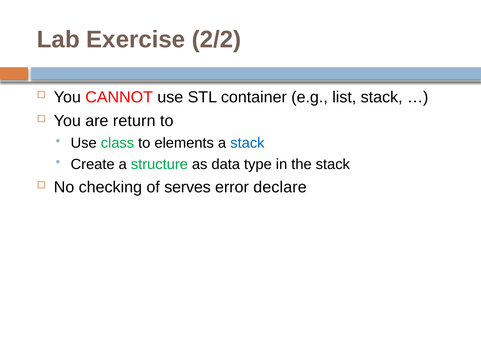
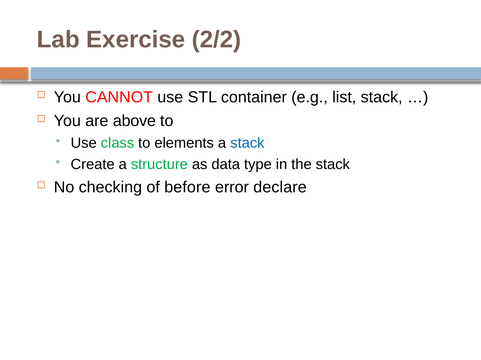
return: return -> above
serves: serves -> before
